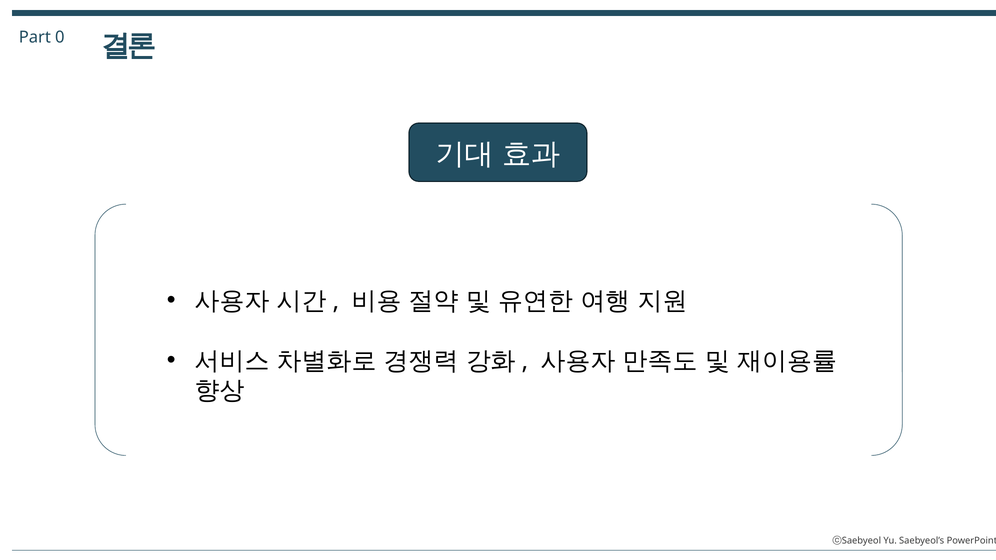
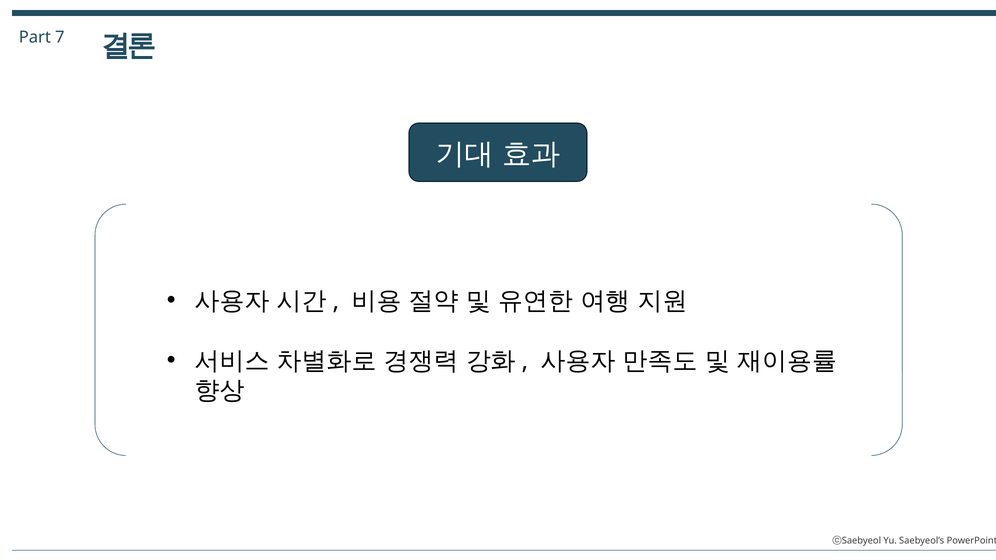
0: 0 -> 7
